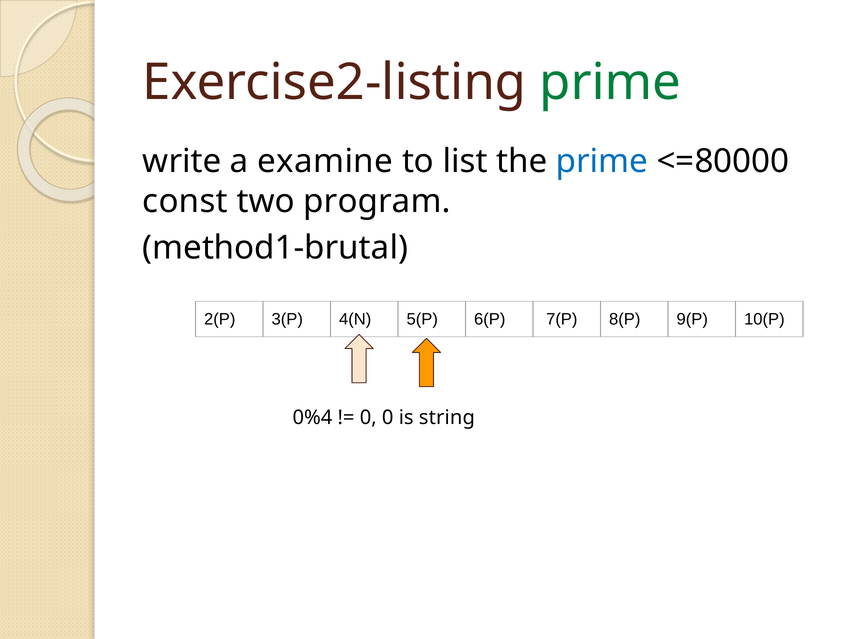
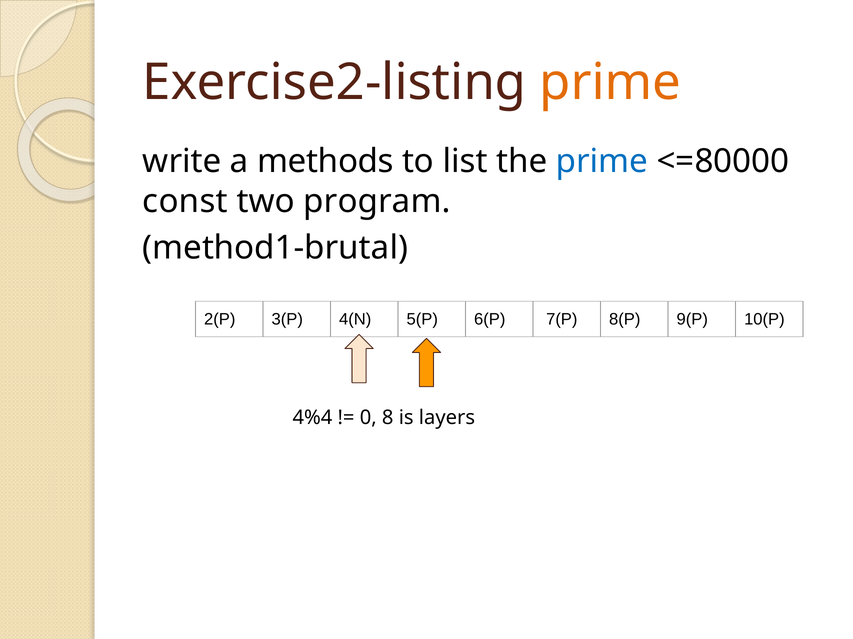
prime at (610, 82) colour: green -> orange
examine: examine -> methods
0%4: 0%4 -> 4%4
0 0: 0 -> 8
string: string -> layers
